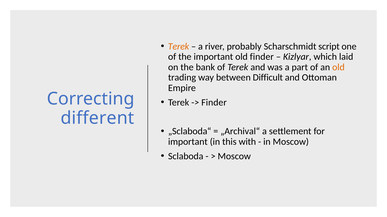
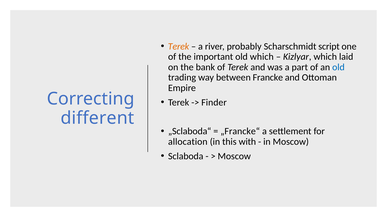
old finder: finder -> which
old at (338, 67) colour: orange -> blue
Difficult: Difficult -> Francke
„Archival“: „Archival“ -> „Francke“
important at (188, 142): important -> allocation
